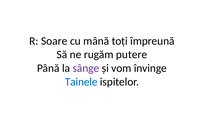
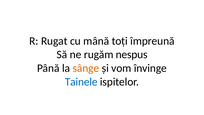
Soare: Soare -> Rugat
putere: putere -> nespus
sânge colour: purple -> orange
